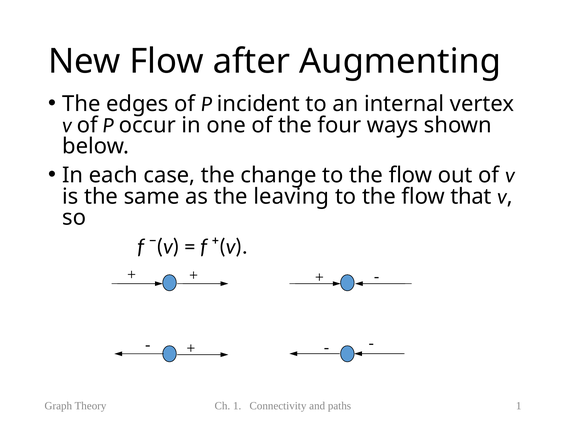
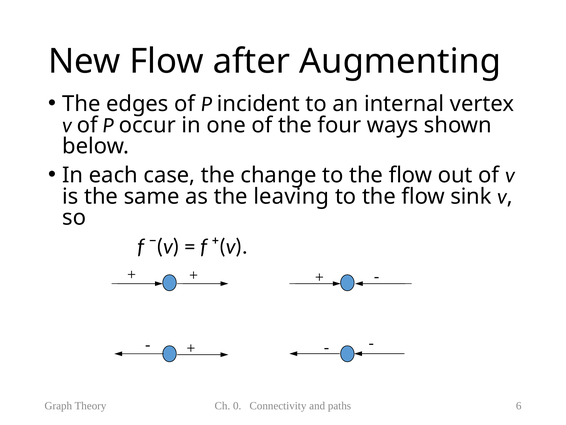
that: that -> sink
Ch 1: 1 -> 0
paths 1: 1 -> 6
